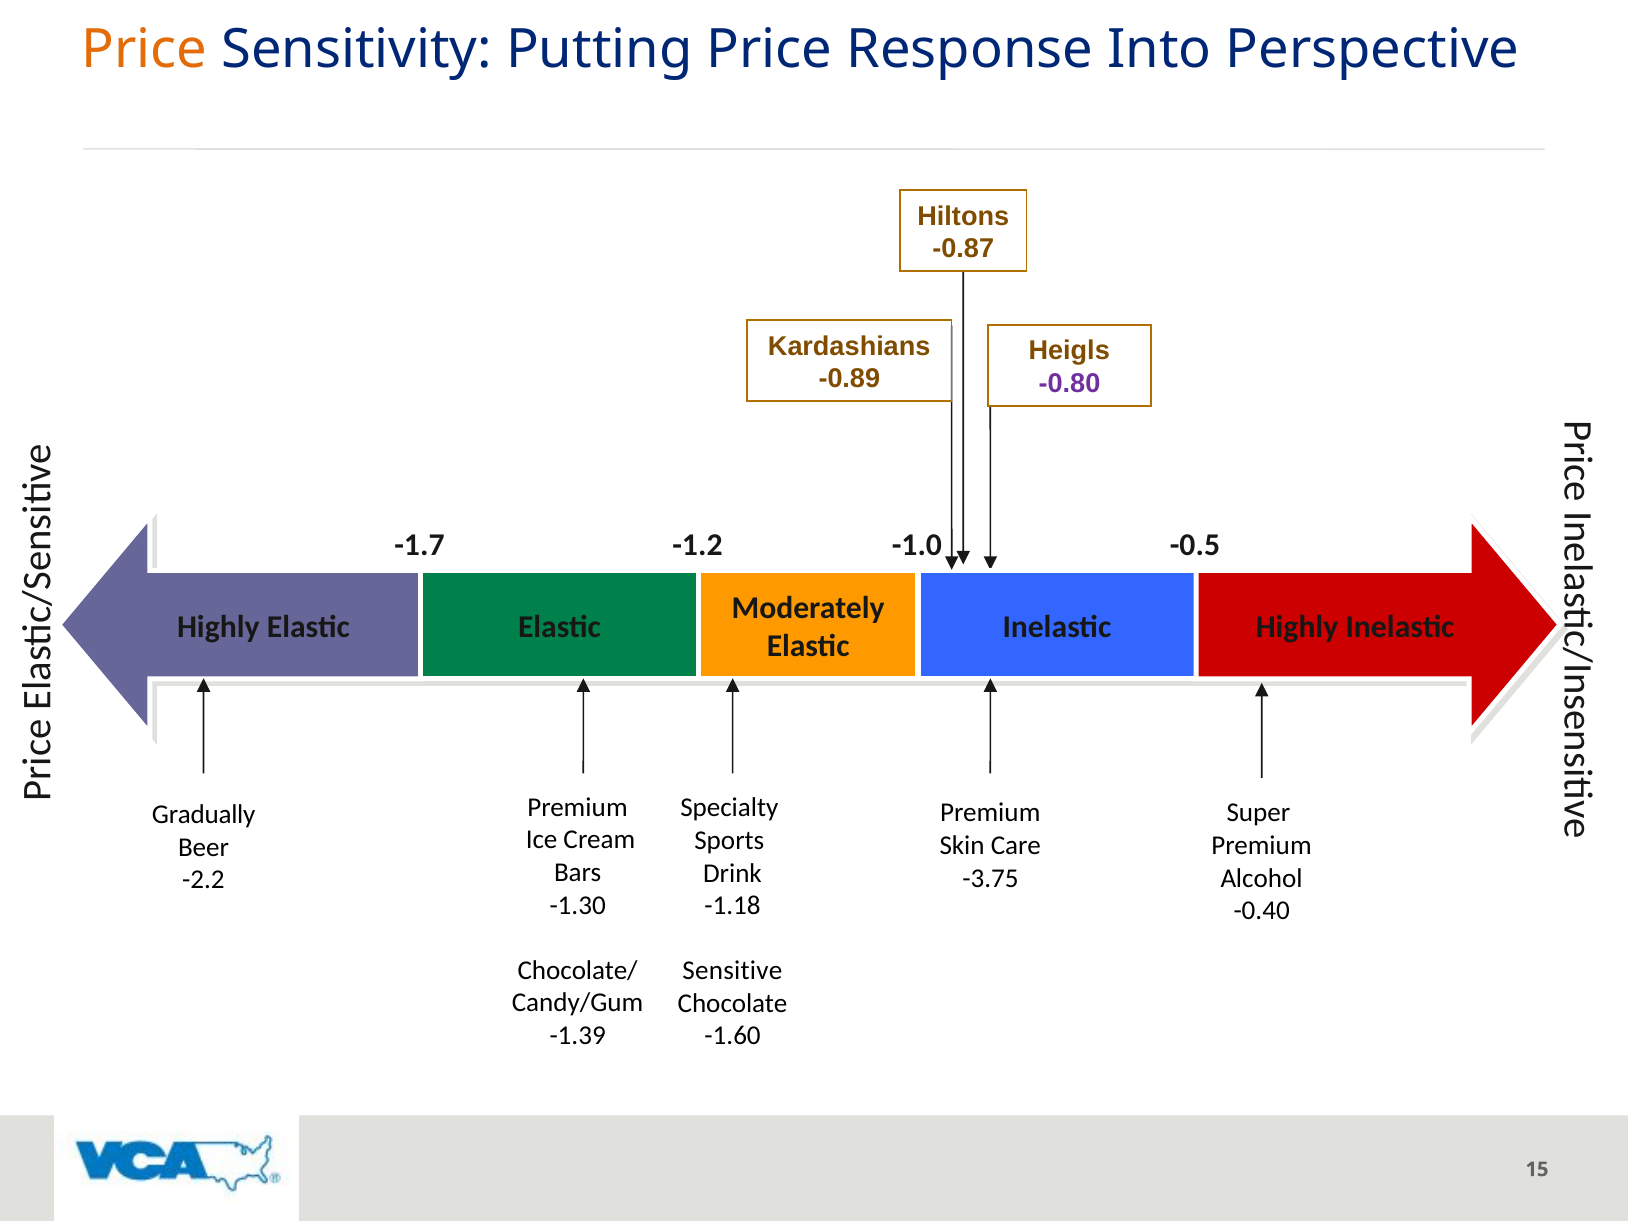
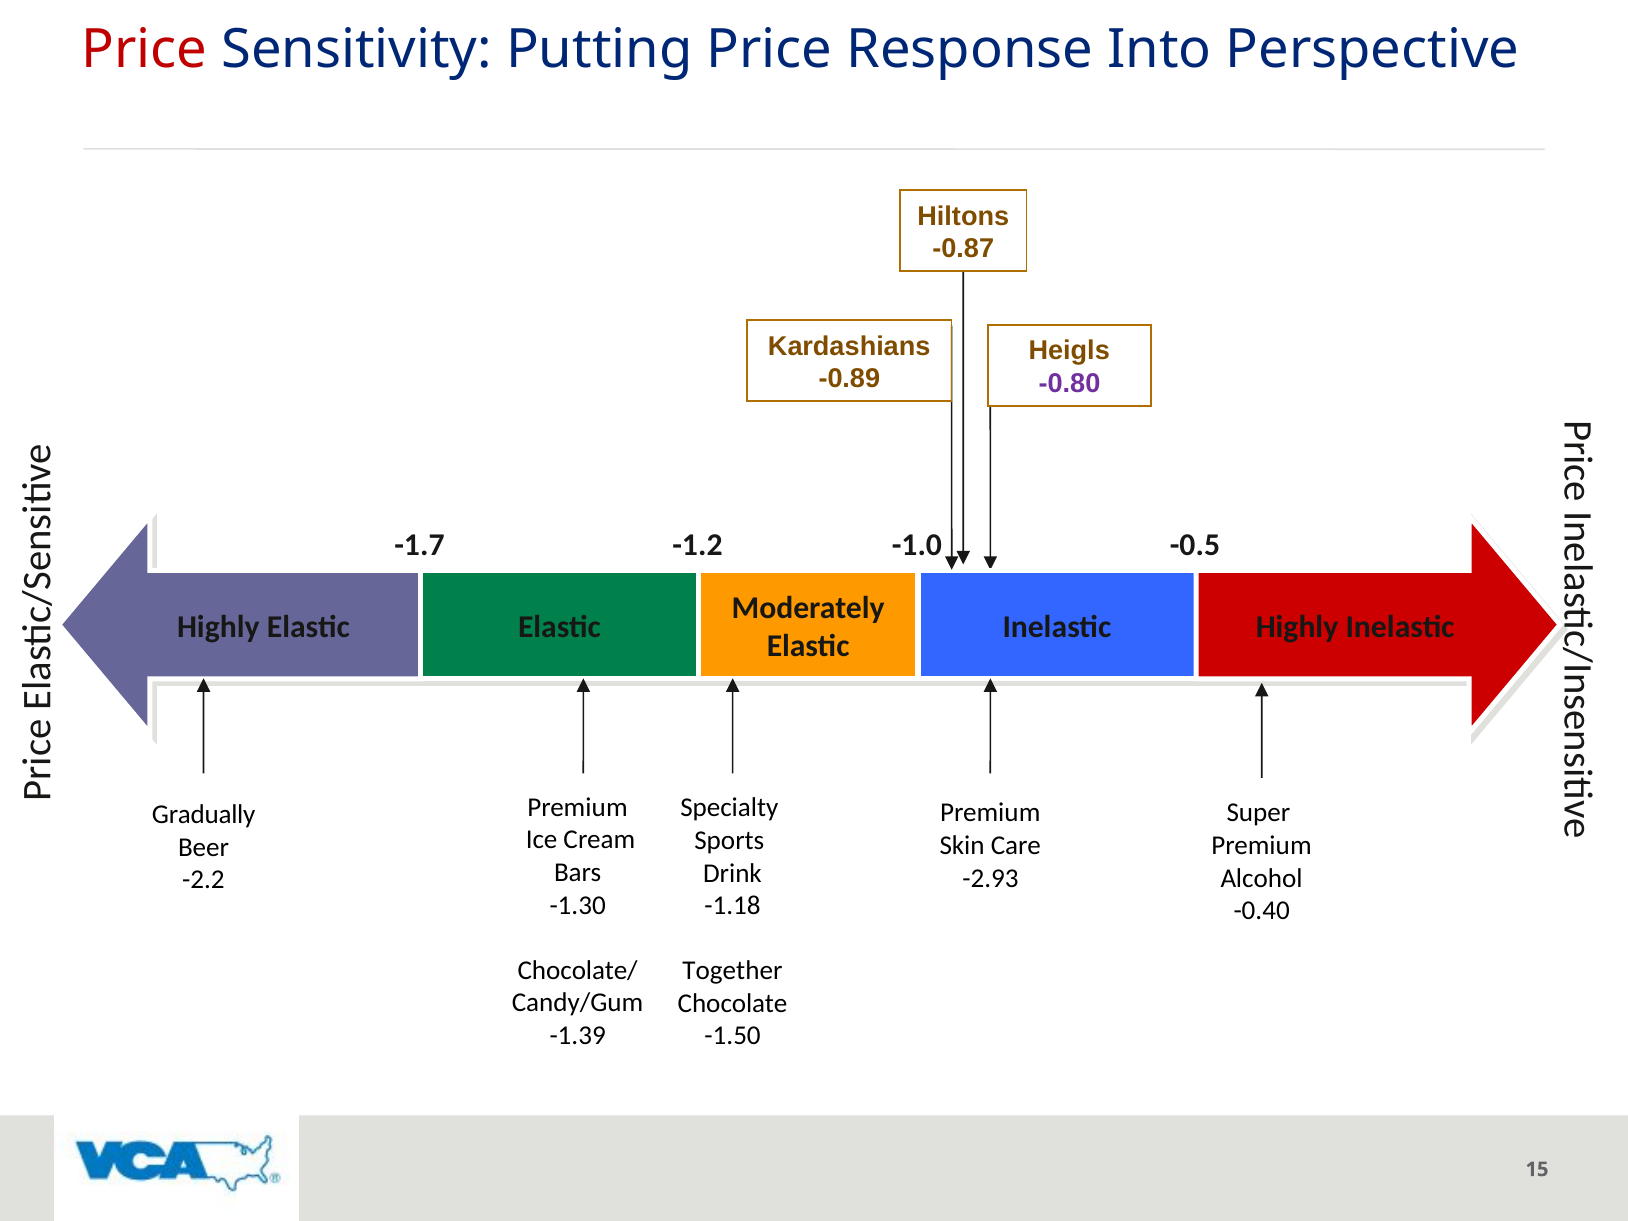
Price at (144, 50) colour: orange -> red
-3.75: -3.75 -> -2.93
Sensitive: Sensitive -> Together
-1.60: -1.60 -> -1.50
